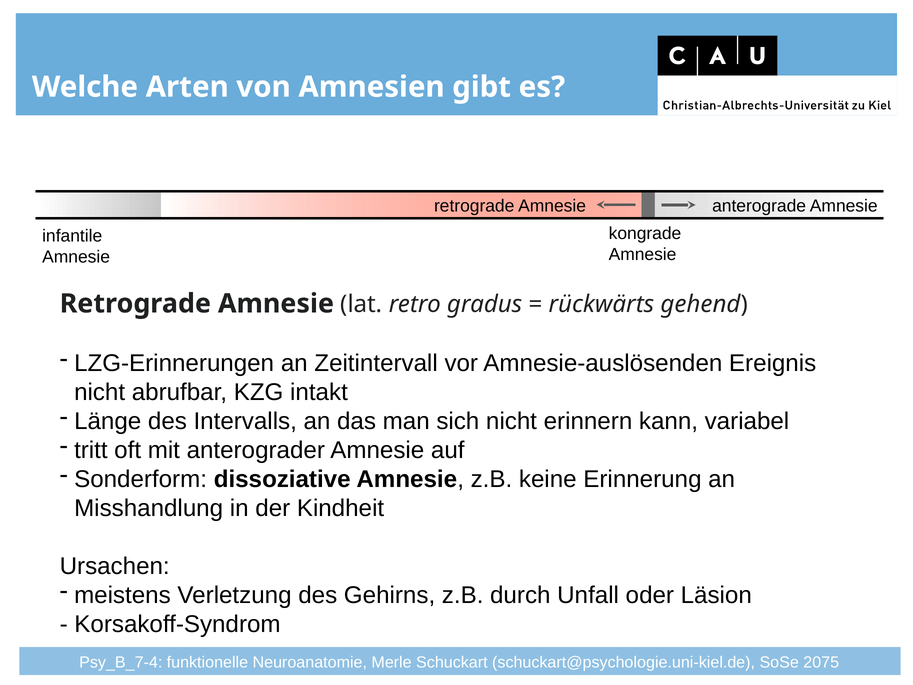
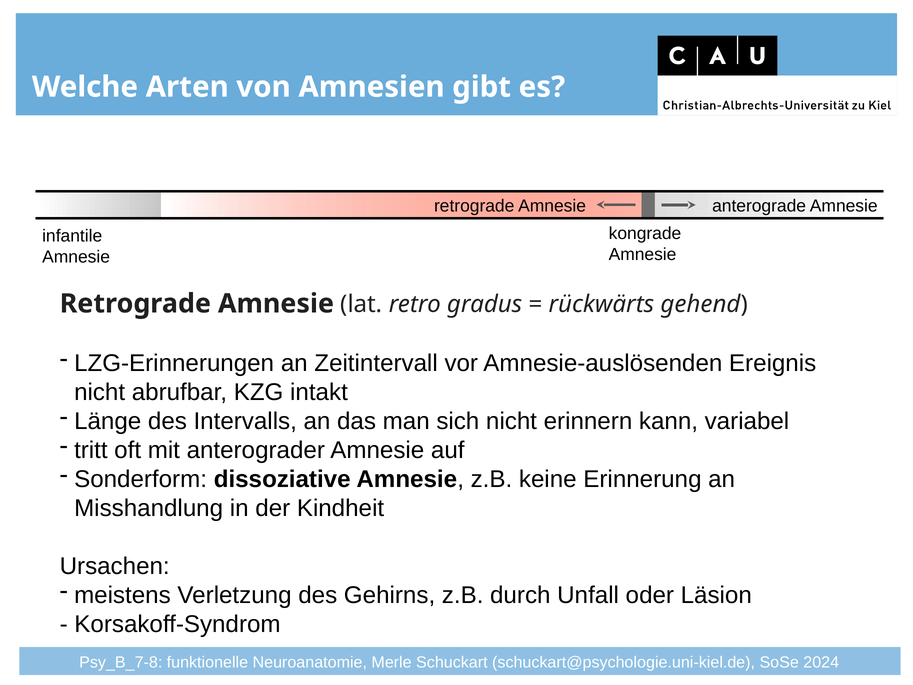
Psy_B_7-4: Psy_B_7-4 -> Psy_B_7-8
2075: 2075 -> 2024
